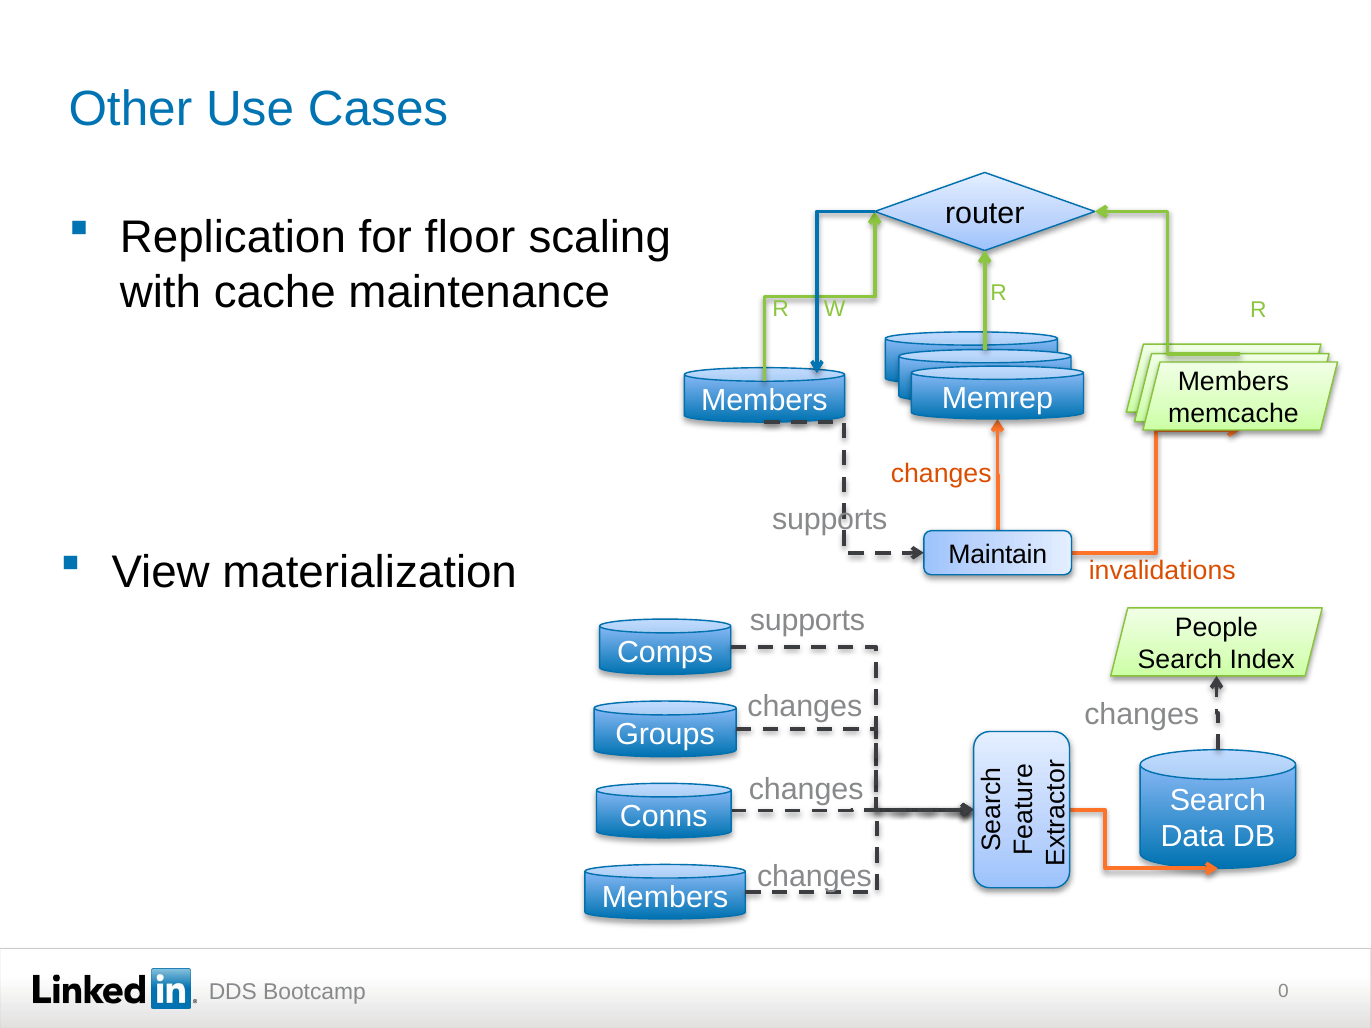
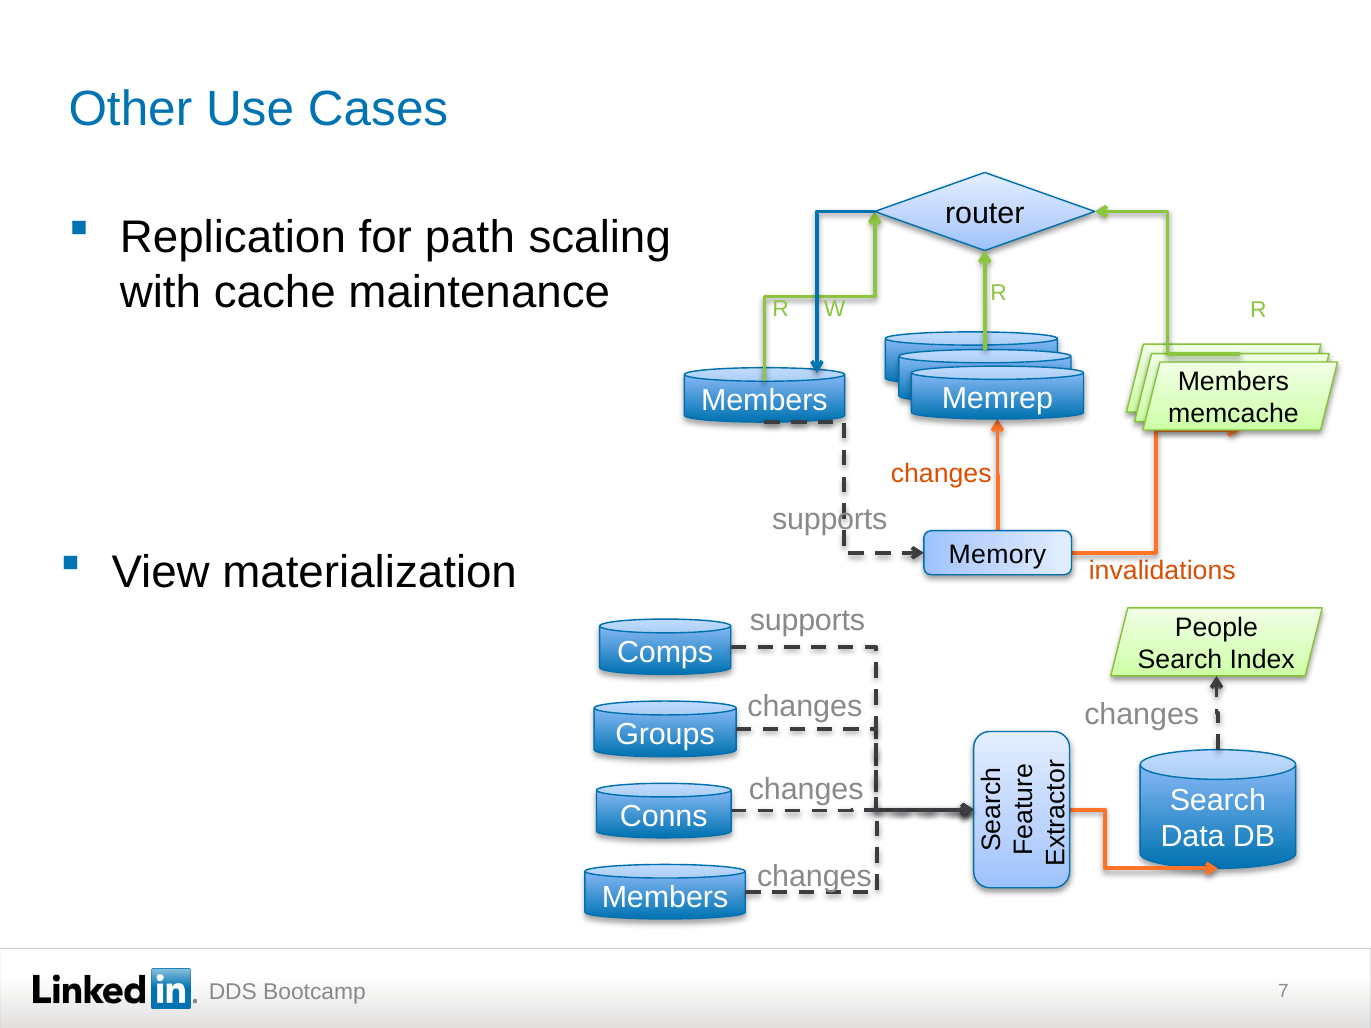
floor: floor -> path
Maintain: Maintain -> Memory
0: 0 -> 7
